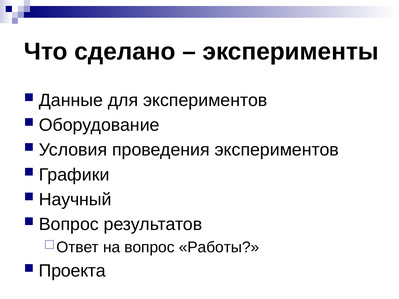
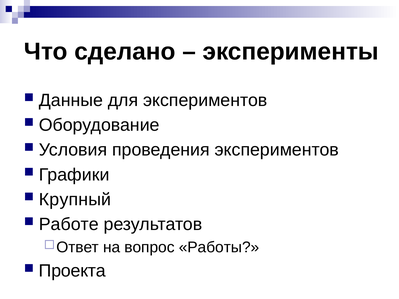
Научный: Научный -> Крупный
Вопрос at (69, 224): Вопрос -> Работе
